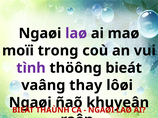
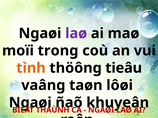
tình colour: purple -> orange
bieát: bieát -> tieâu
thay: thay -> taøn
